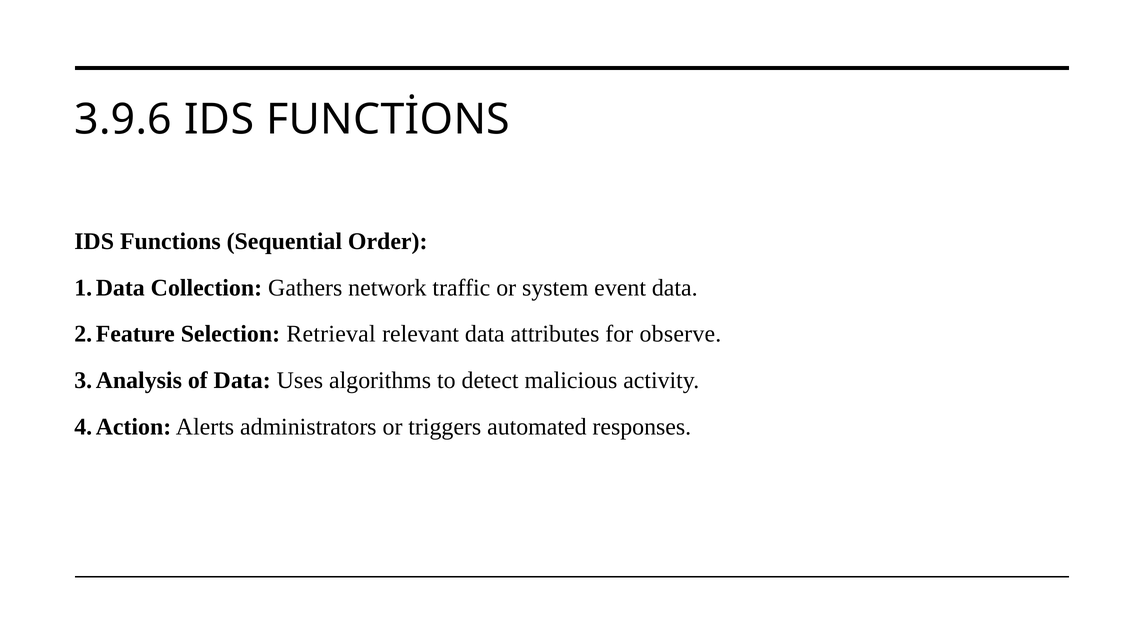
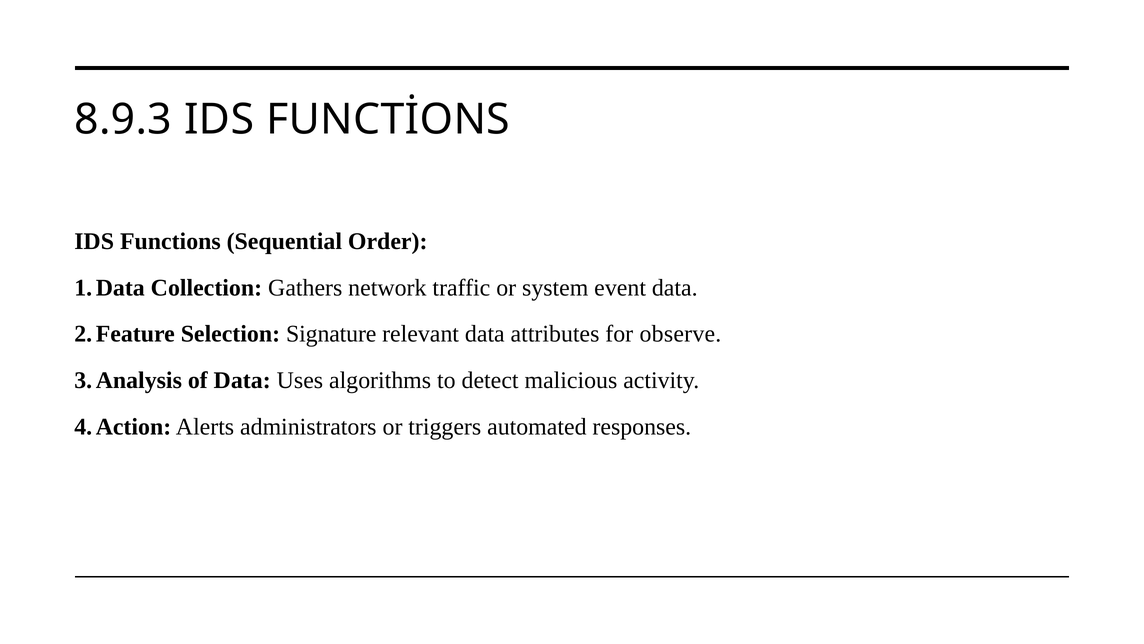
3.9.6: 3.9.6 -> 8.9.3
Retrieval: Retrieval -> Signature
